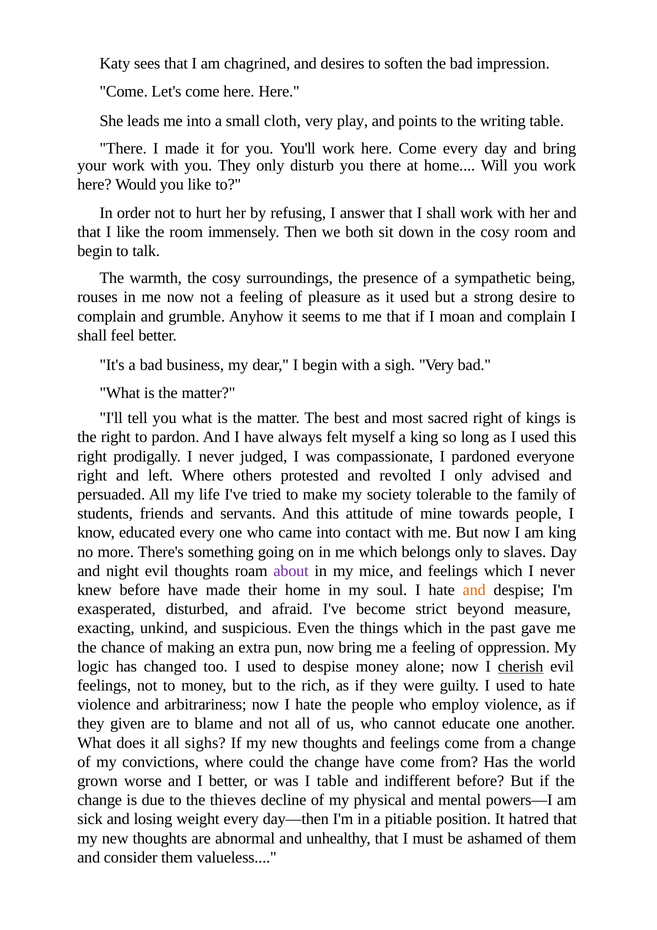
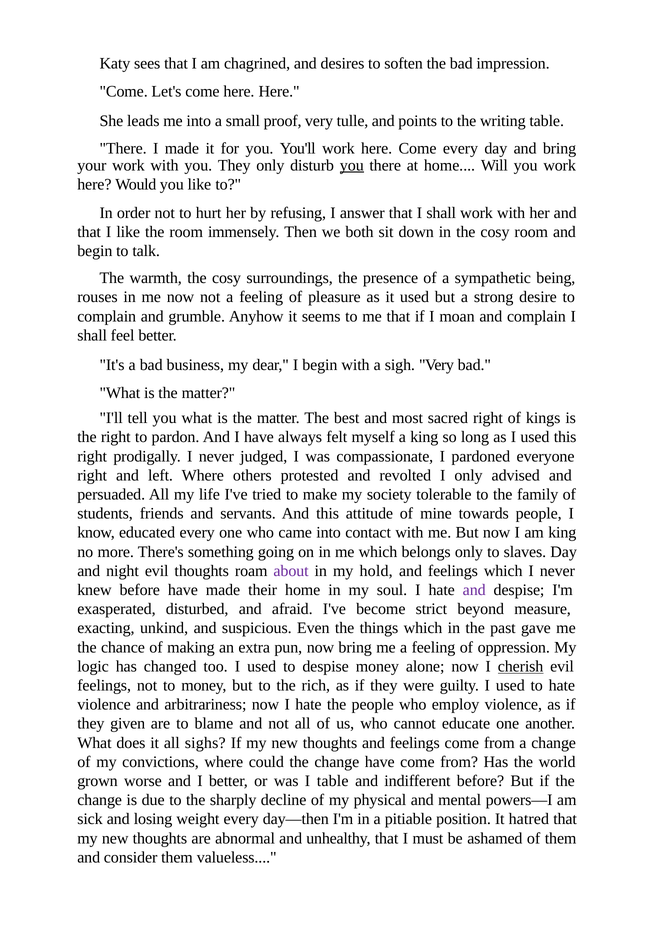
cloth: cloth -> proof
play: play -> tulle
you at (352, 165) underline: none -> present
mice: mice -> hold
and at (474, 590) colour: orange -> purple
thieves: thieves -> sharply
